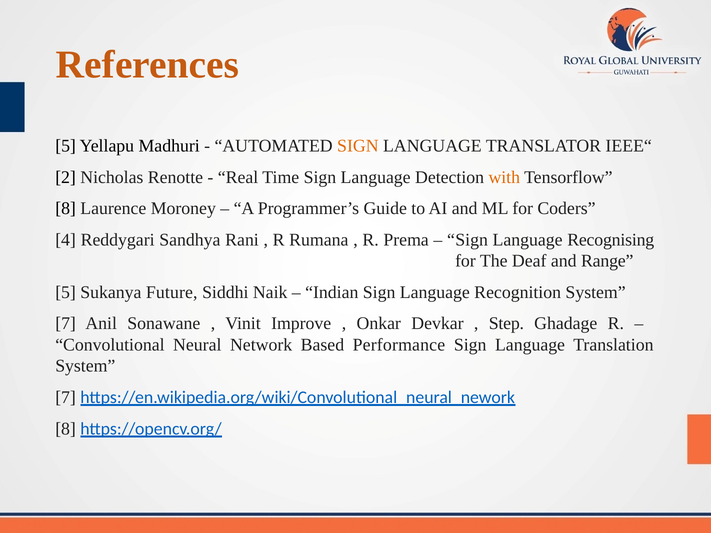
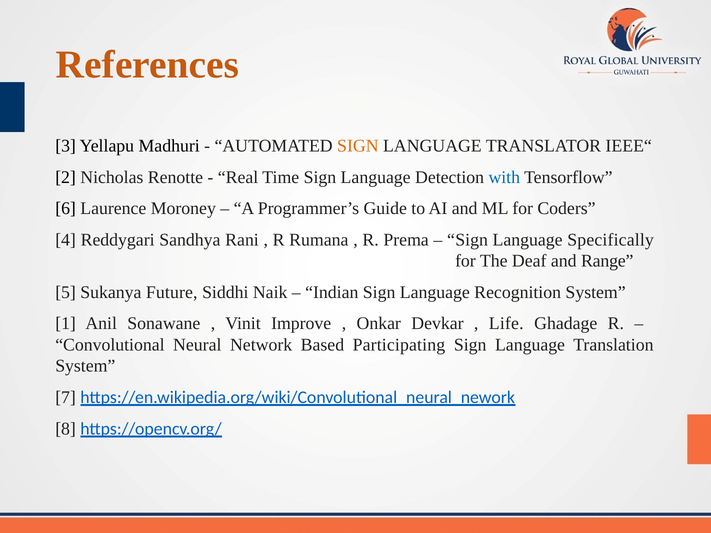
5 at (66, 146): 5 -> 3
with colour: orange -> blue
8 at (66, 209): 8 -> 6
Recognising: Recognising -> Specifically
7 at (66, 324): 7 -> 1
Step: Step -> Life
Performance: Performance -> Participating
